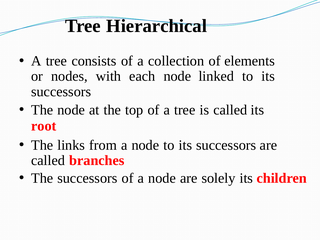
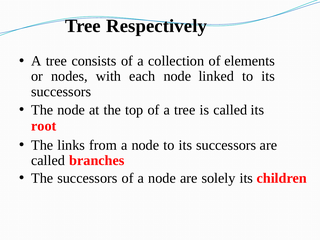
Hierarchical: Hierarchical -> Respectively
